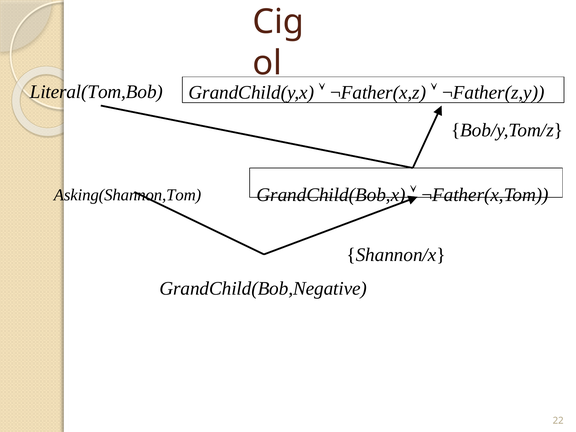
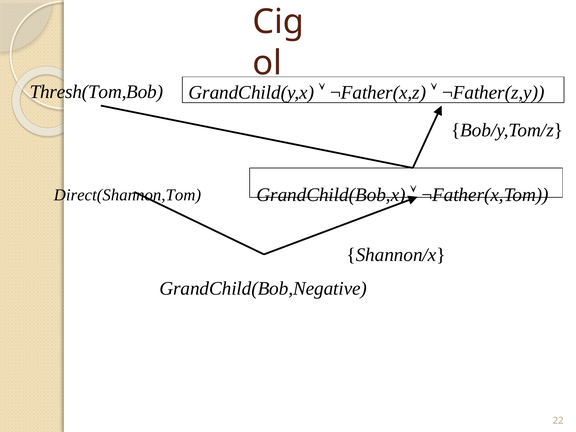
Literal(Tom,Bob: Literal(Tom,Bob -> Thresh(Tom,Bob
Asking(Shannon,Tom: Asking(Shannon,Tom -> Direct(Shannon,Tom
